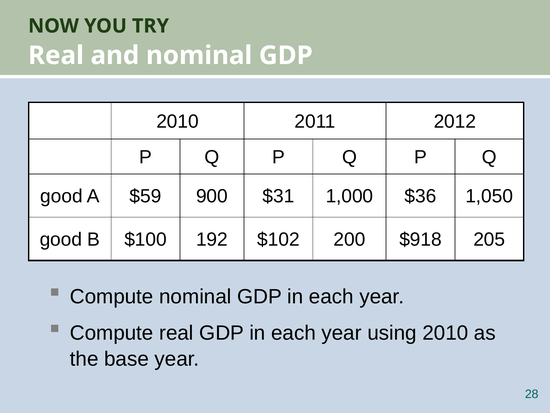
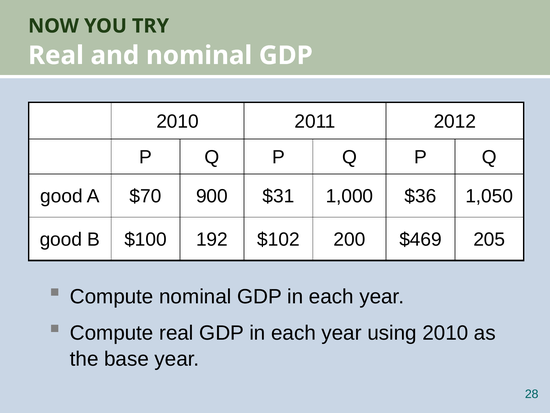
$59: $59 -> $70
$918: $918 -> $469
